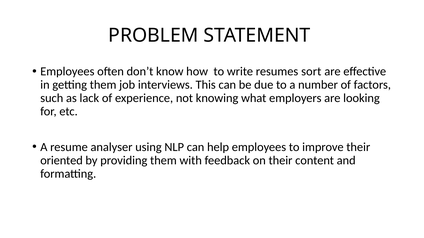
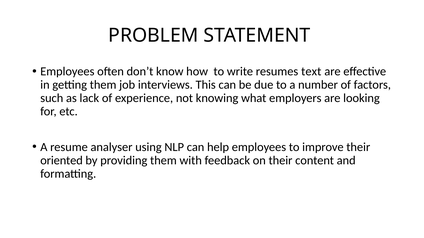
sort: sort -> text
